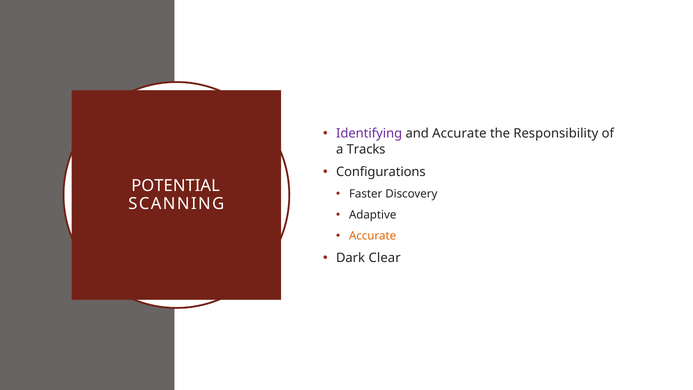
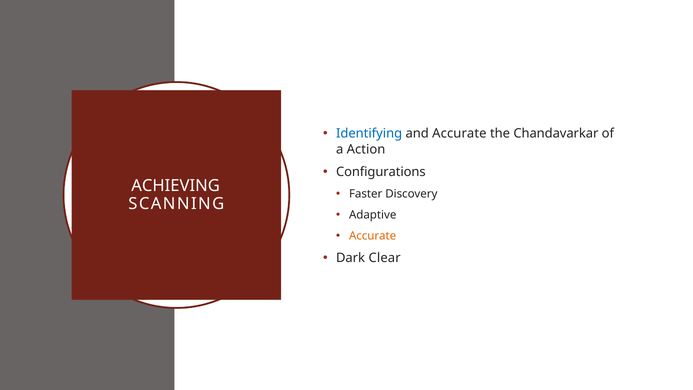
Identifying colour: purple -> blue
Responsibility: Responsibility -> Chandavarkar
Tracks: Tracks -> Action
POTENTIAL: POTENTIAL -> ACHIEVING
